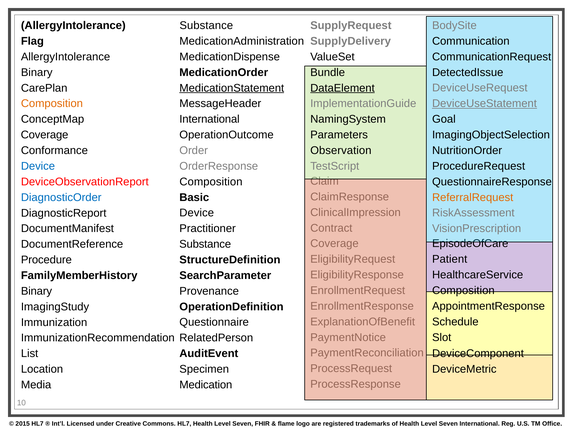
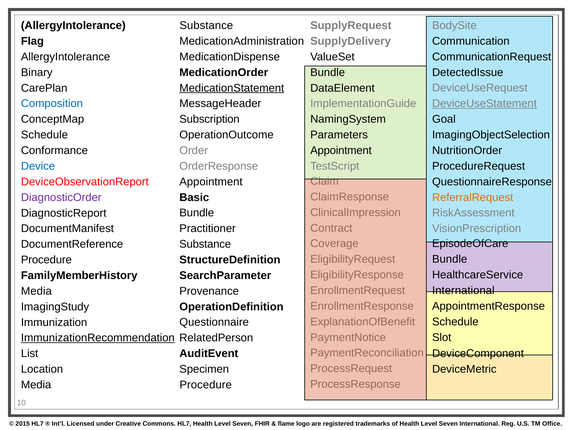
DataElement underline: present -> none
Composition at (52, 104) colour: orange -> blue
International at (210, 119): International -> Subscription
Coverage at (45, 135): Coverage -> Schedule
Observation at (341, 150): Observation -> Appointment
Composition at (211, 182): Composition -> Appointment
DiagnosticOrder colour: blue -> purple
Device at (197, 213): Device -> Bundle
Patient at (450, 259): Patient -> Bundle
Composition at (463, 290): Composition -> International
Binary at (36, 291): Binary -> Media
ImmunizationRecommendation underline: none -> present
Medication at (206, 385): Medication -> Procedure
